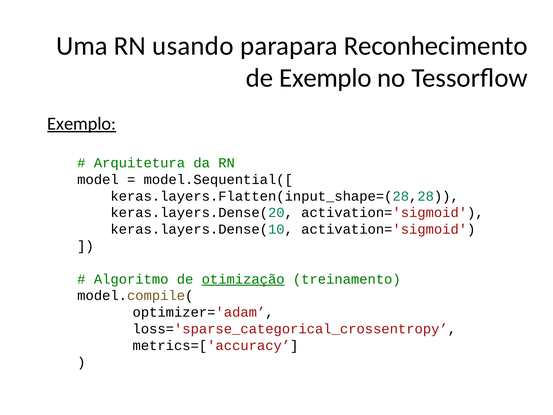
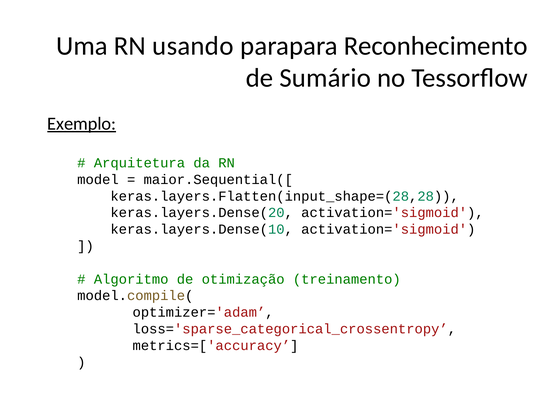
de Exemplo: Exemplo -> Sumário
model.Sequential([: model.Sequential([ -> maior.Sequential([
otimização underline: present -> none
